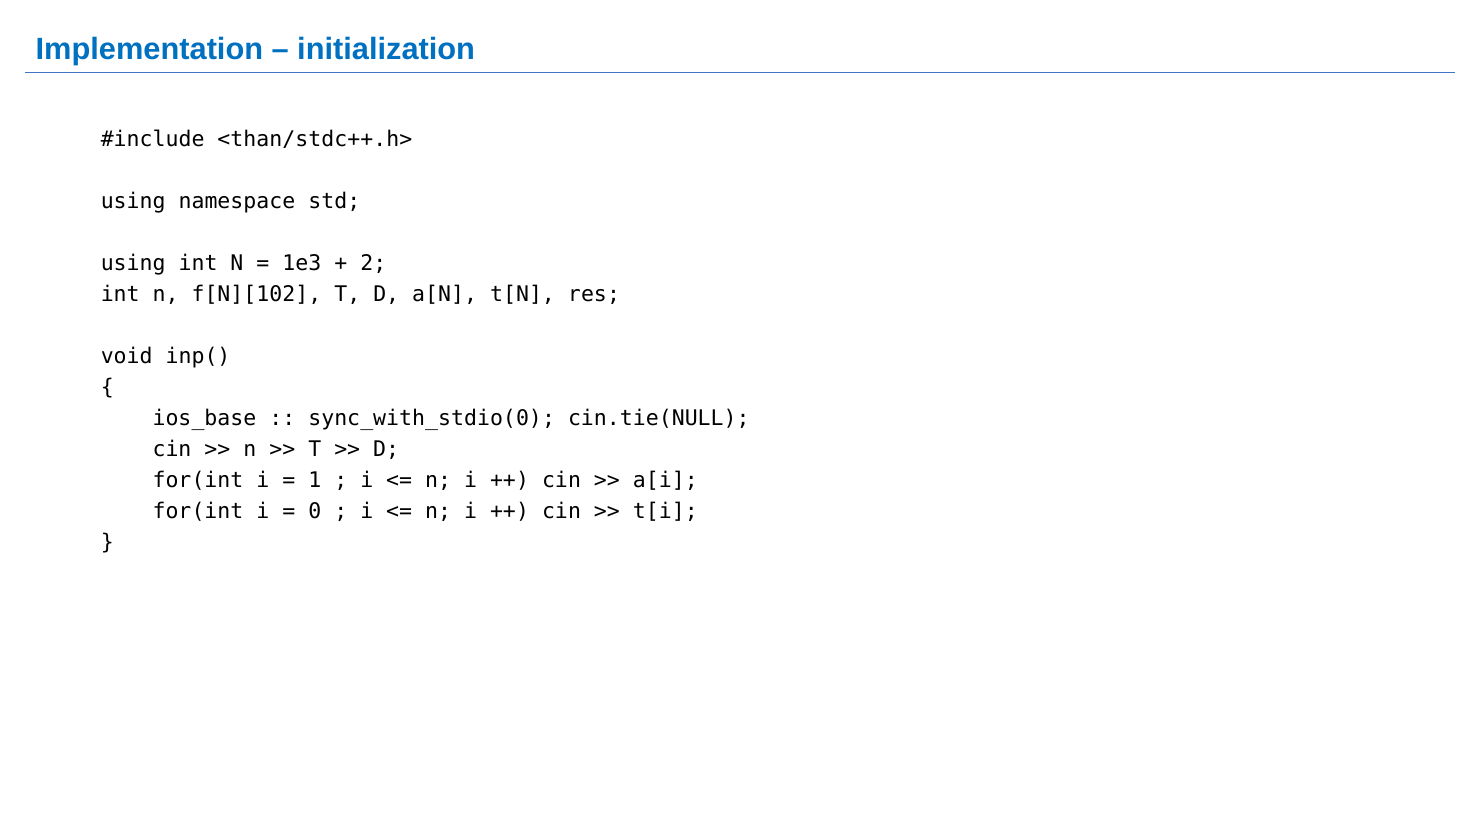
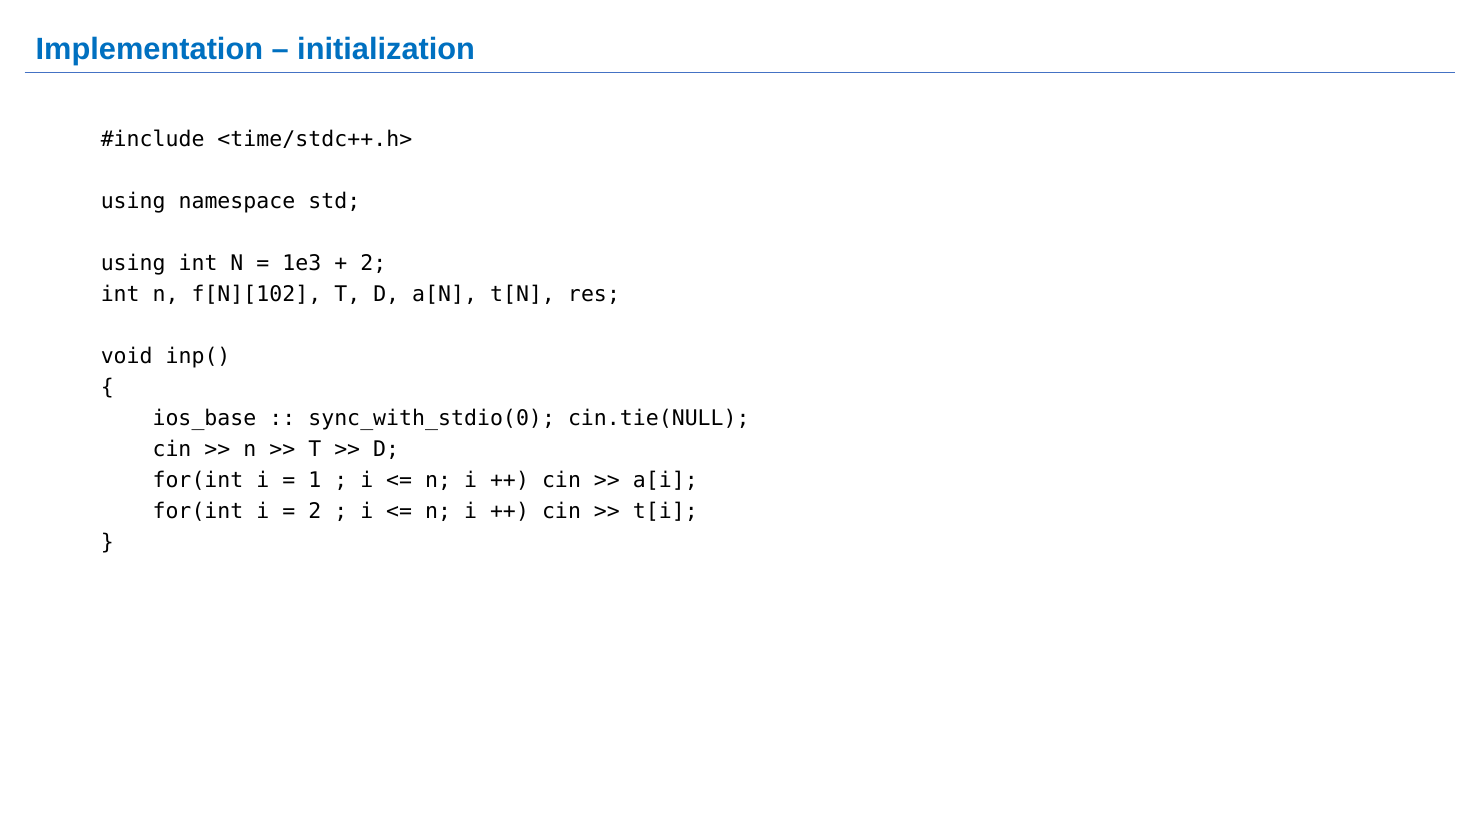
<than/stdc++.h>: <than/stdc++.h> -> <time/stdc++.h>
0 at (315, 511): 0 -> 2
